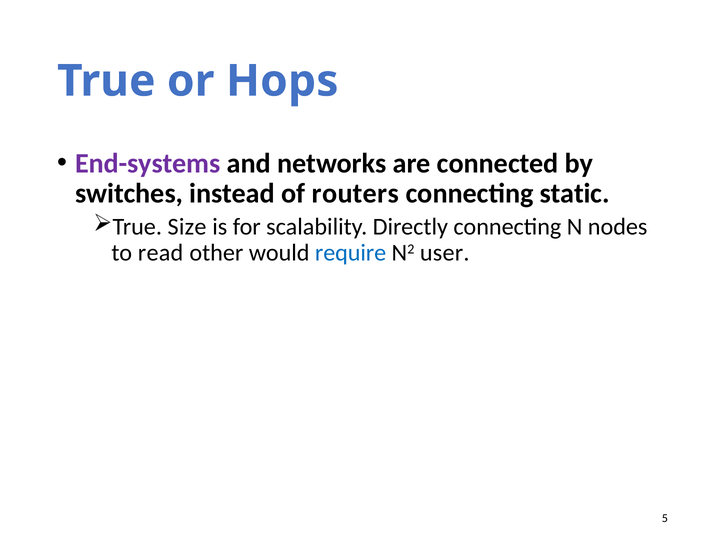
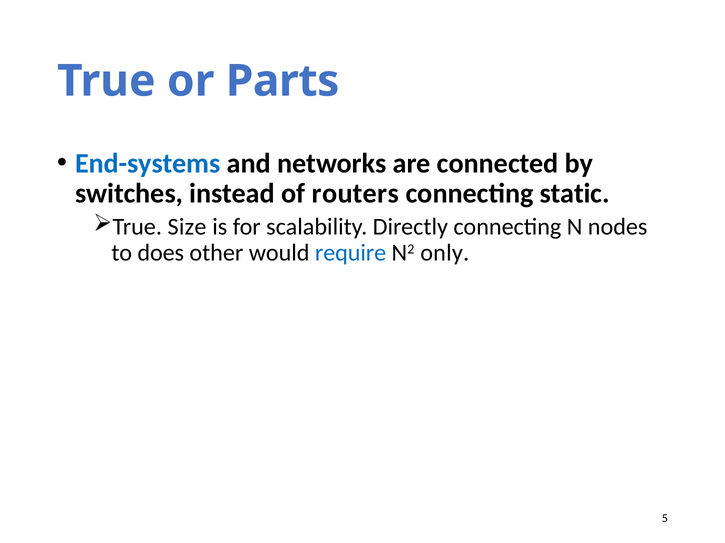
Hops: Hops -> Parts
End-systems colour: purple -> blue
read: read -> does
user: user -> only
